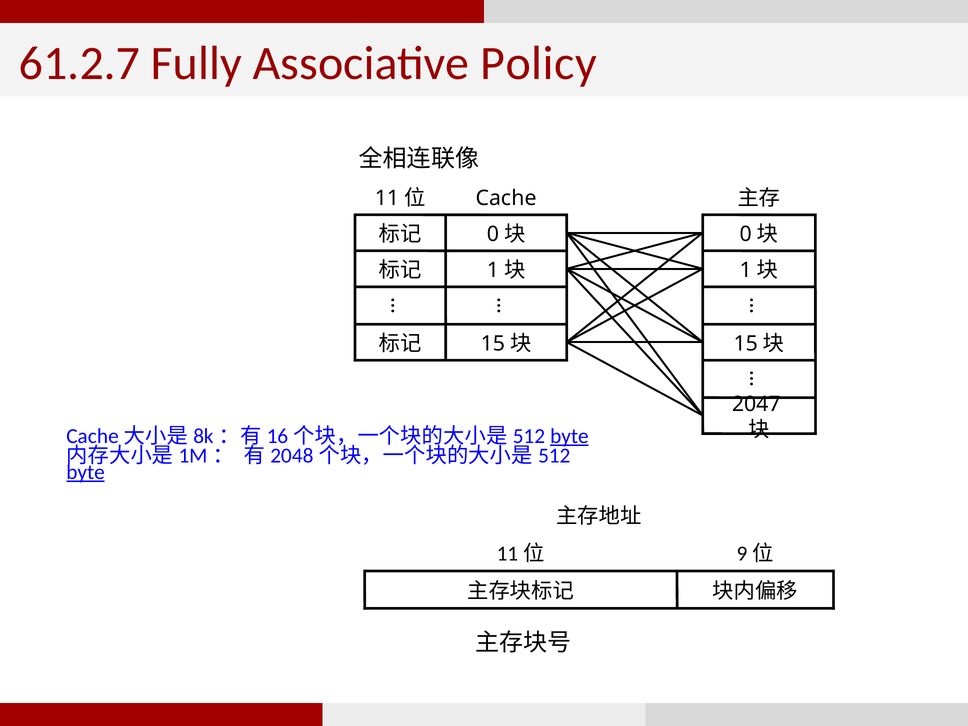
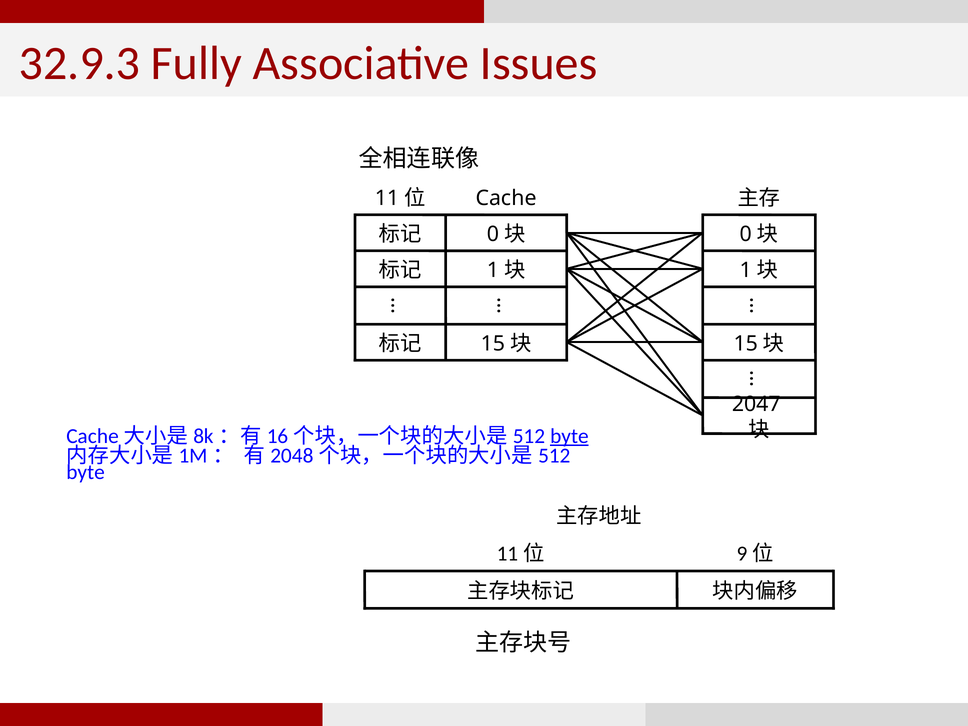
61.2.7: 61.2.7 -> 32.9.3
Policy: Policy -> Issues
byte at (86, 472) underline: present -> none
